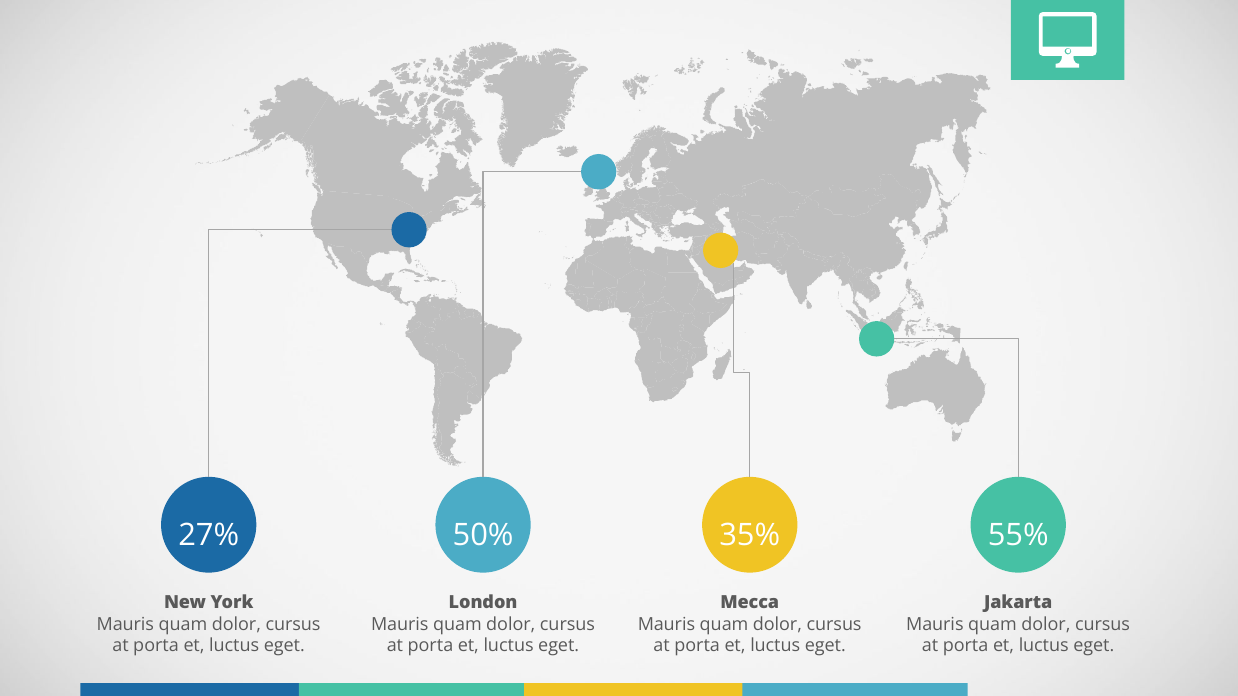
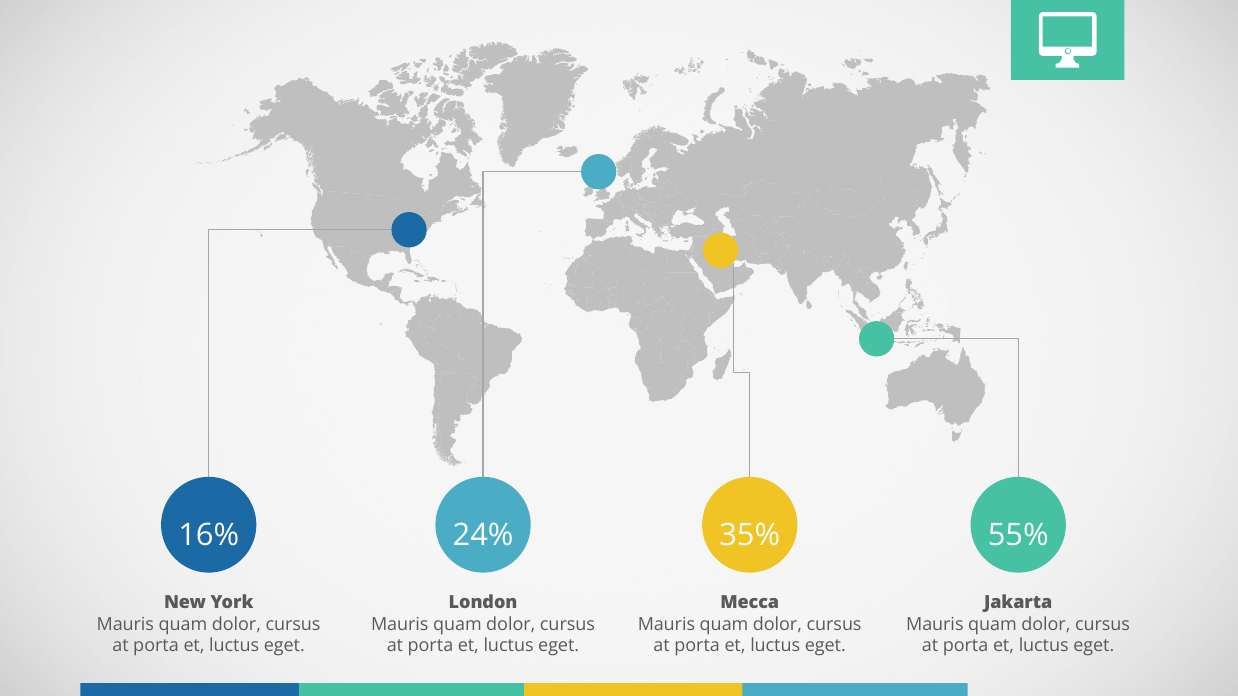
27%: 27% -> 16%
50%: 50% -> 24%
